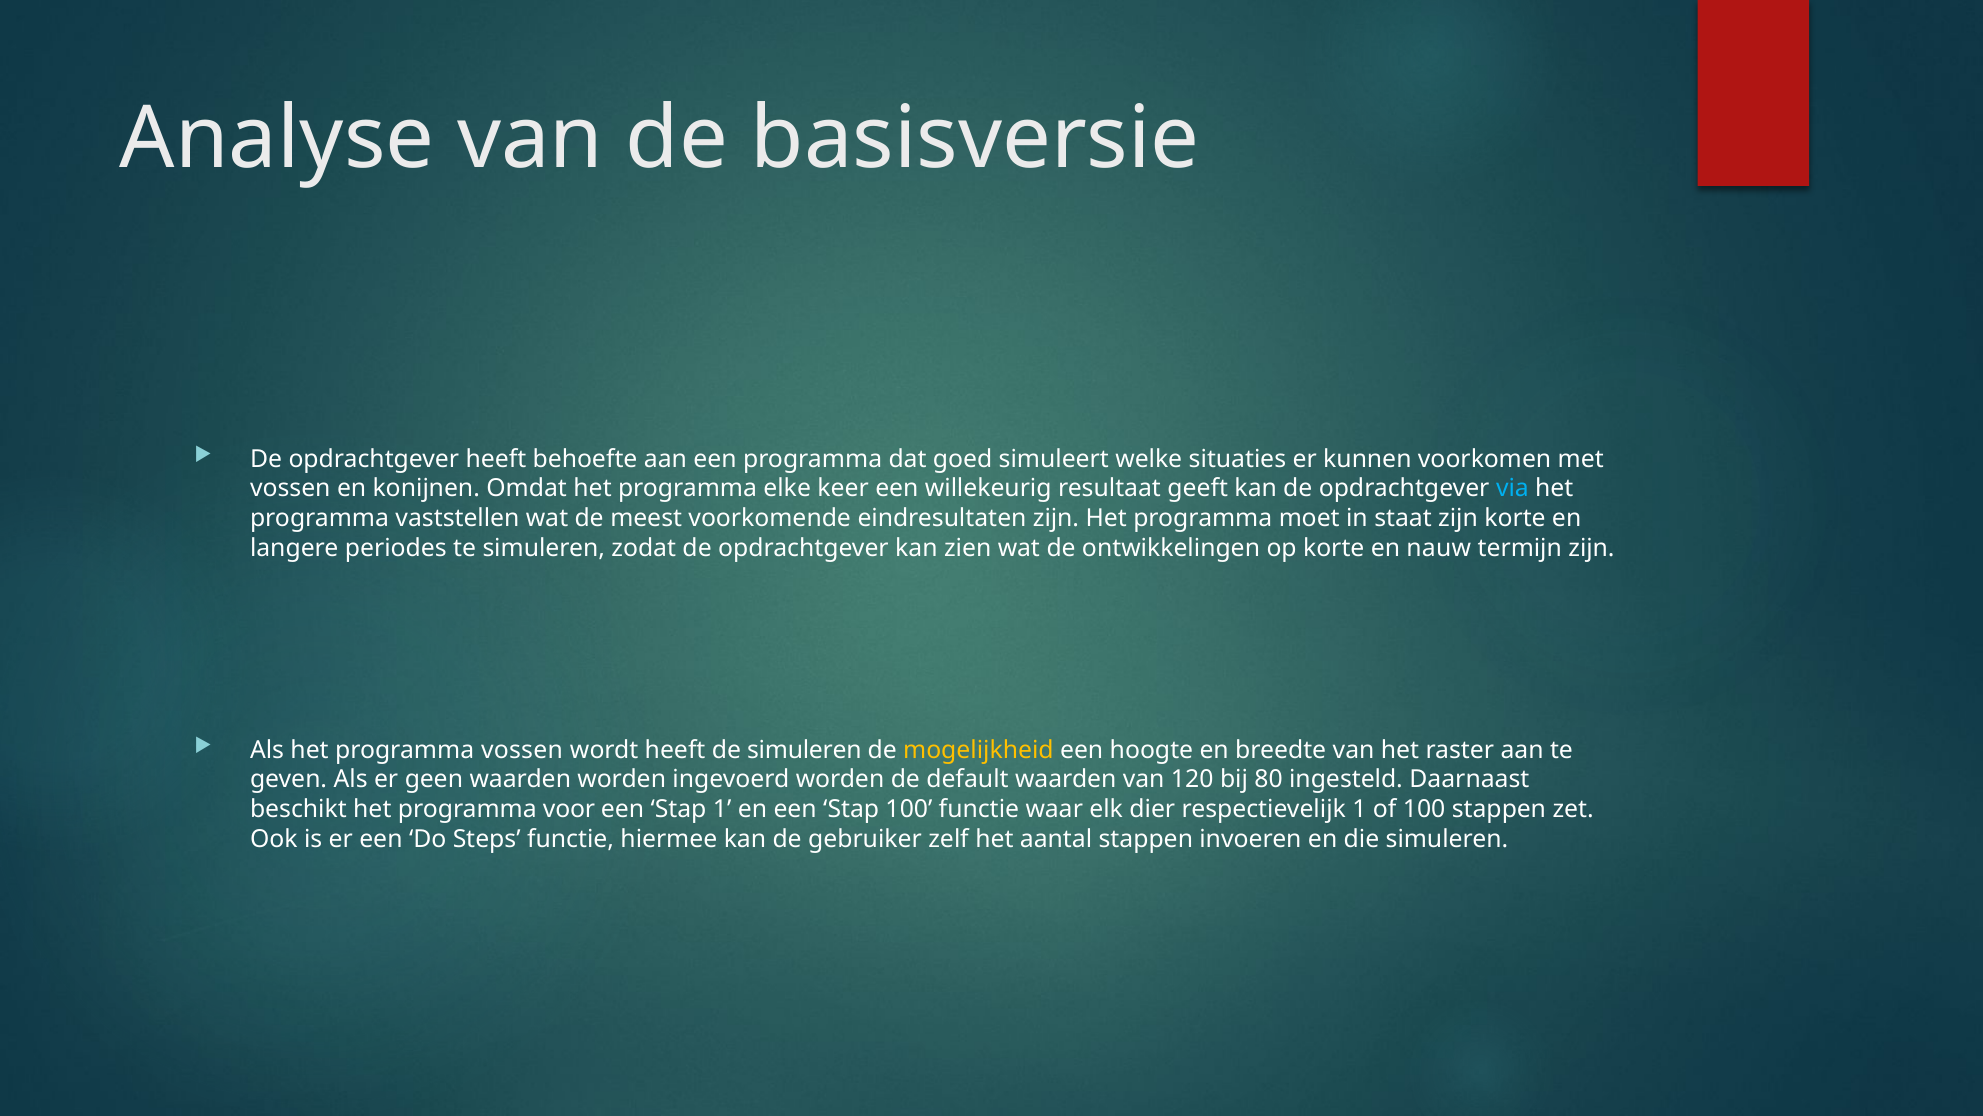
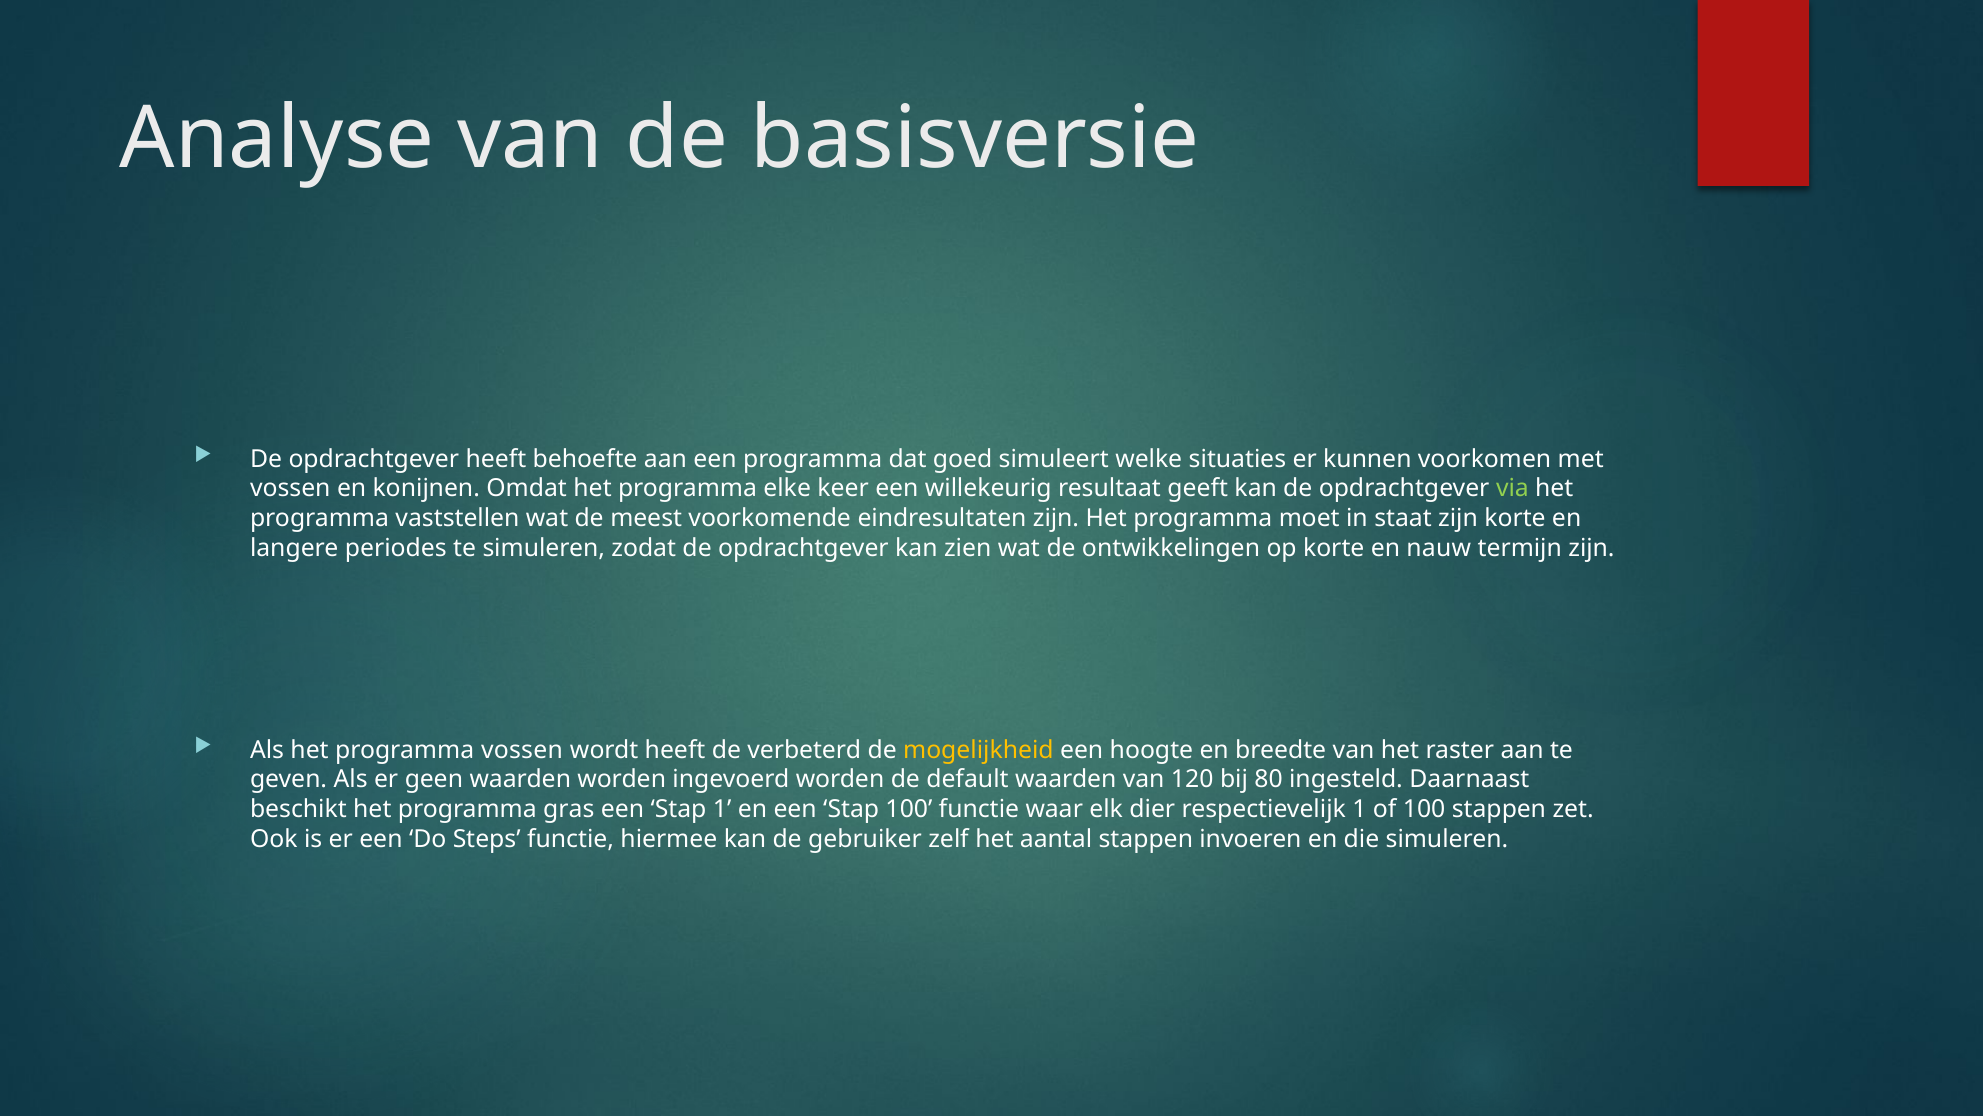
via colour: light blue -> light green
de simuleren: simuleren -> verbeterd
voor: voor -> gras
